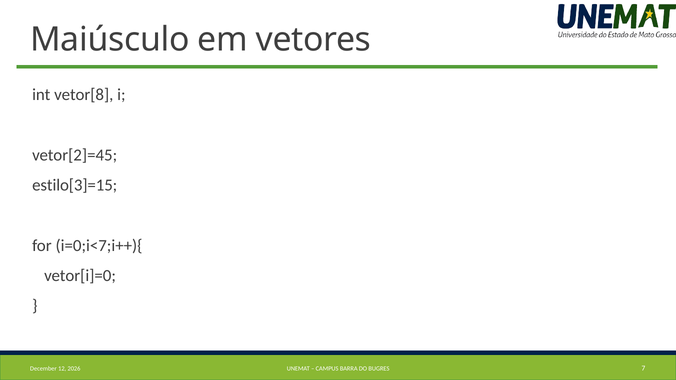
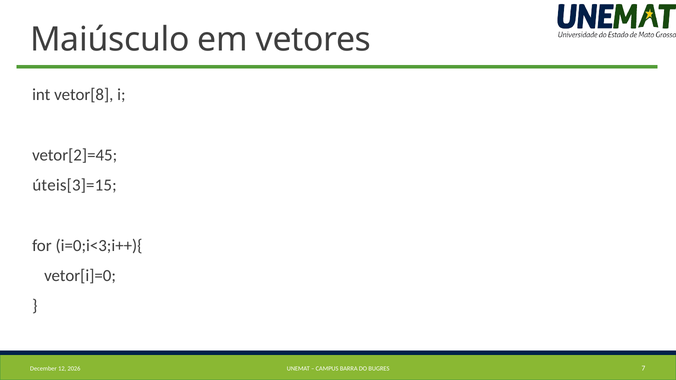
estilo[3]=15: estilo[3]=15 -> úteis[3]=15
i=0;i<7;i++){: i=0;i<7;i++){ -> i=0;i<3;i++){
